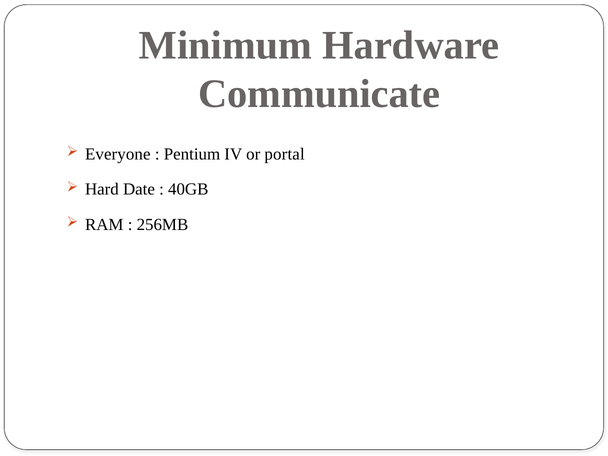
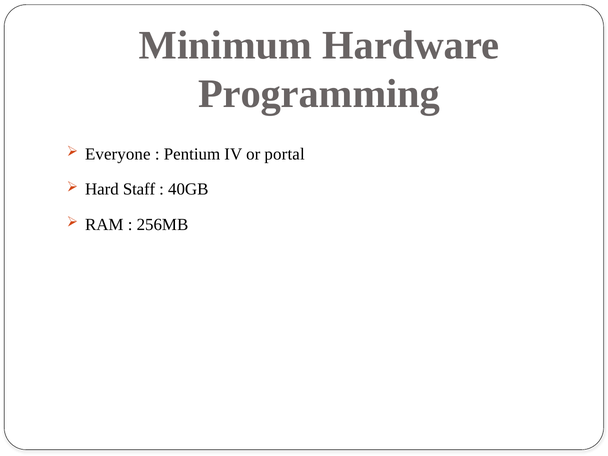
Communicate: Communicate -> Programming
Date: Date -> Staff
